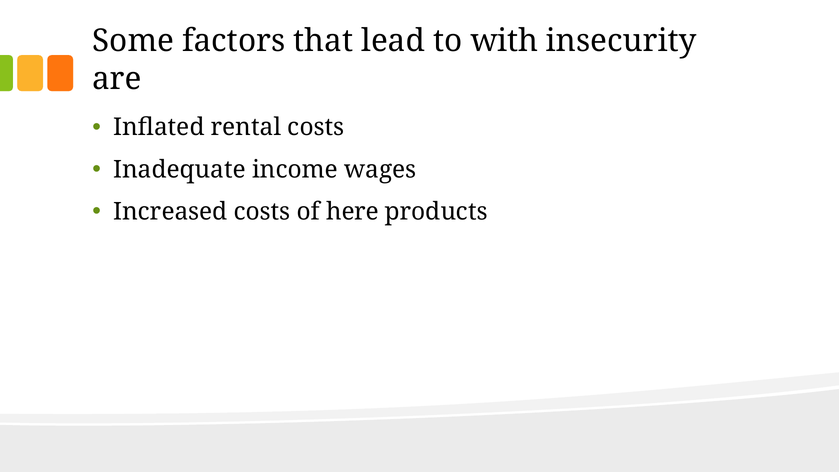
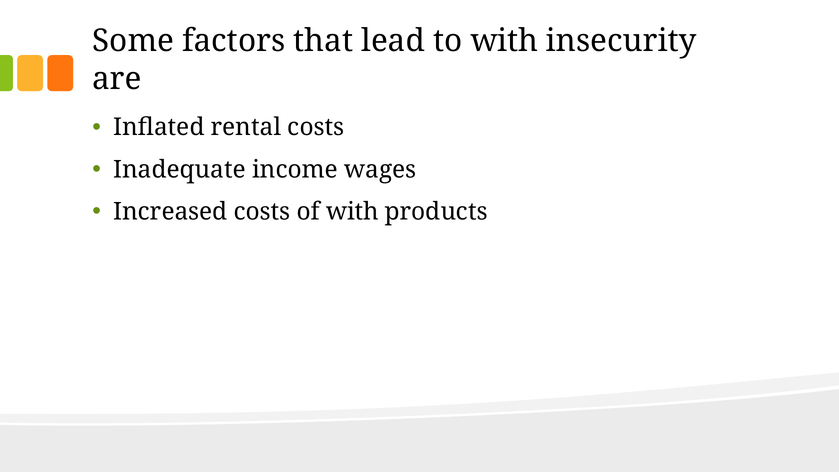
of here: here -> with
